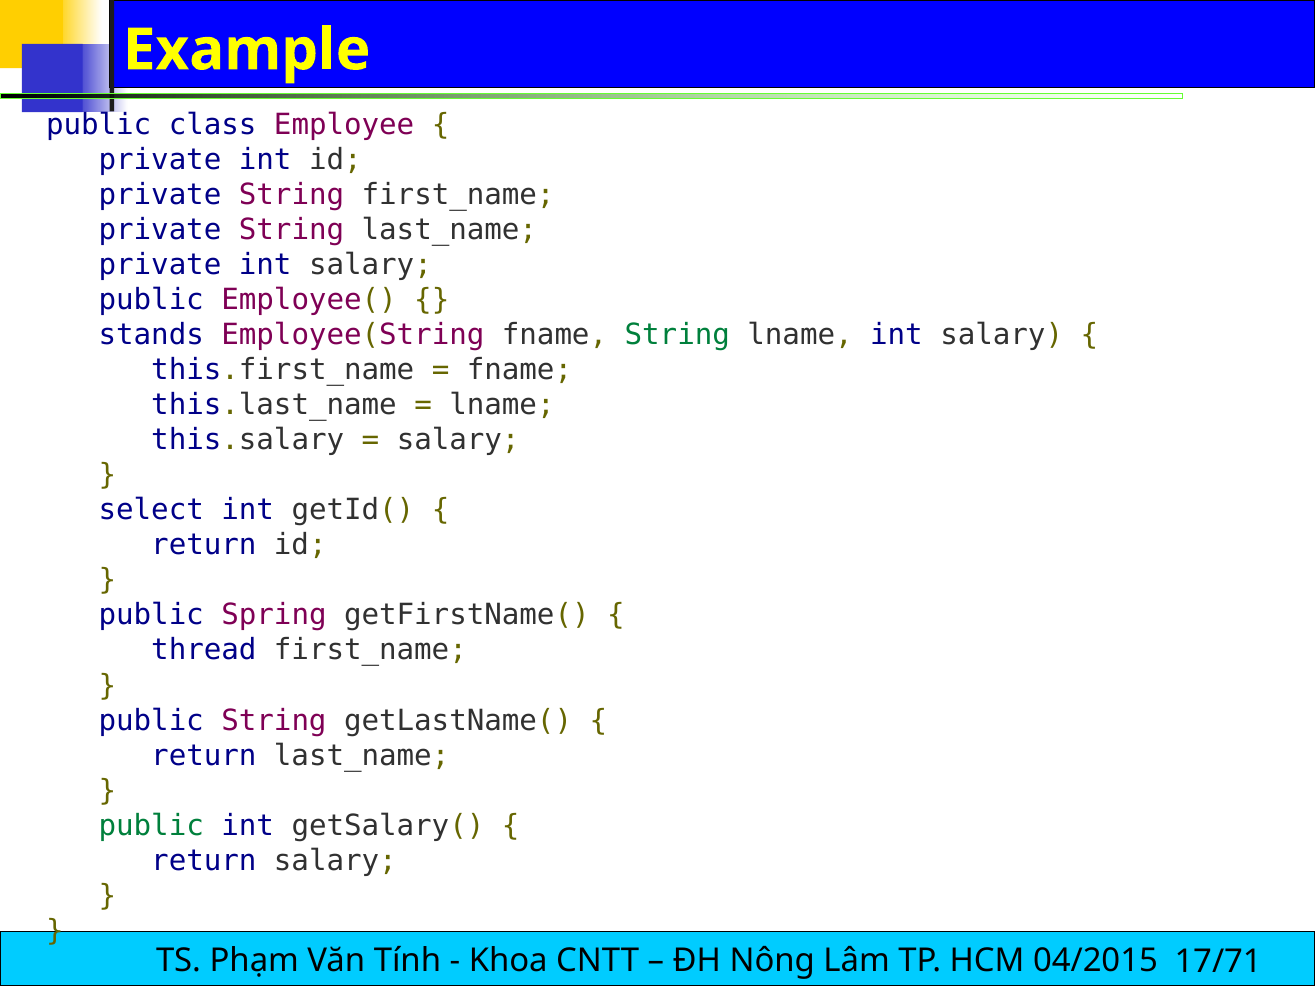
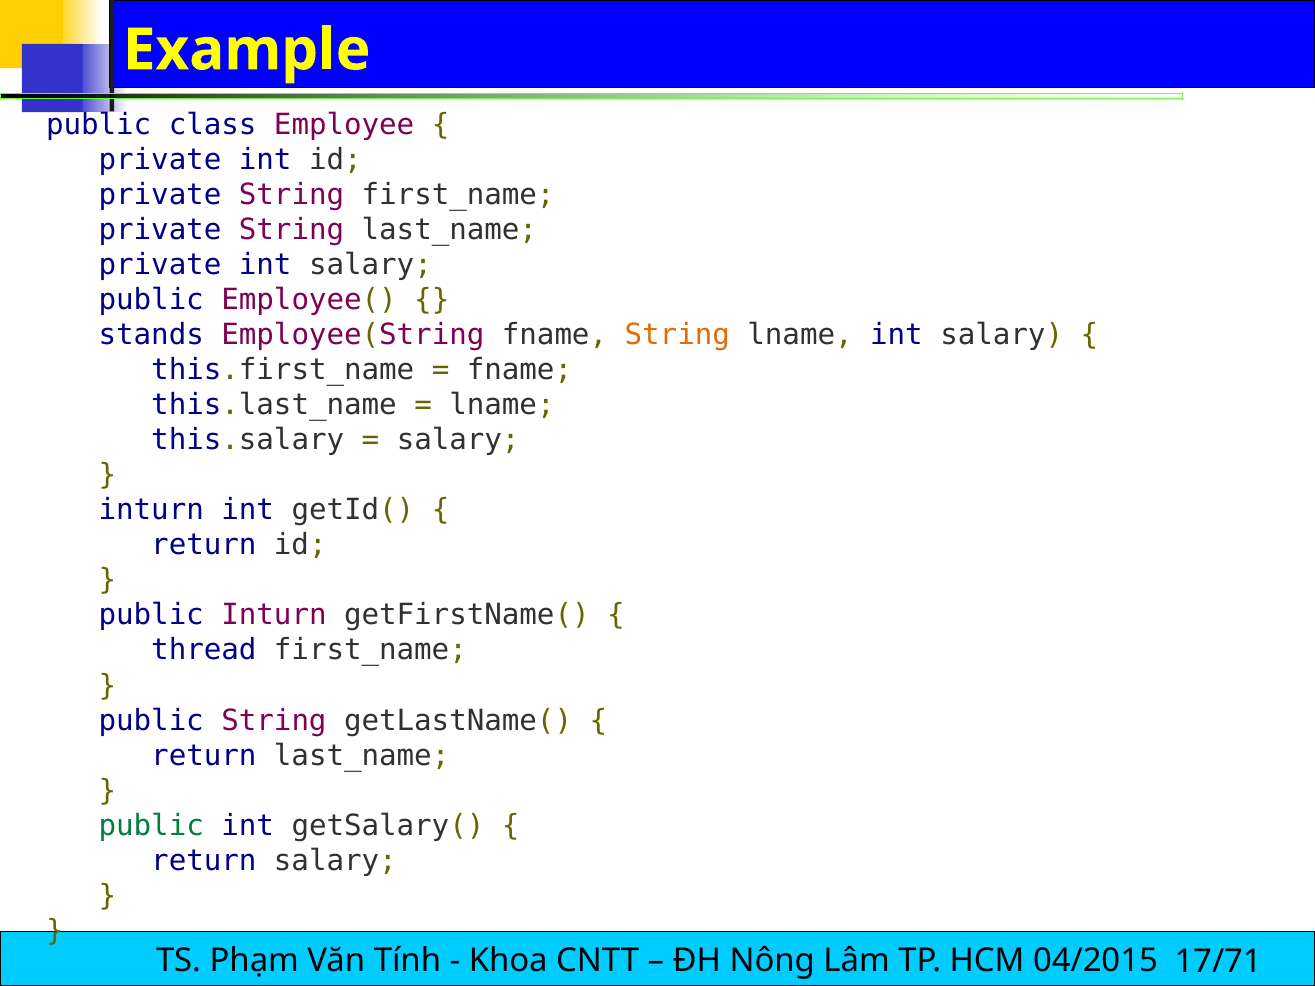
String at (677, 335) colour: green -> orange
select at (151, 510): select -> inturn
public Spring: Spring -> Inturn
